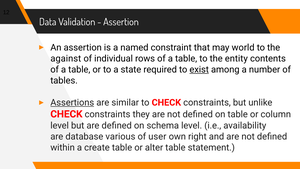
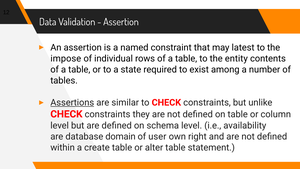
world: world -> latest
against: against -> impose
exist underline: present -> none
various: various -> domain
